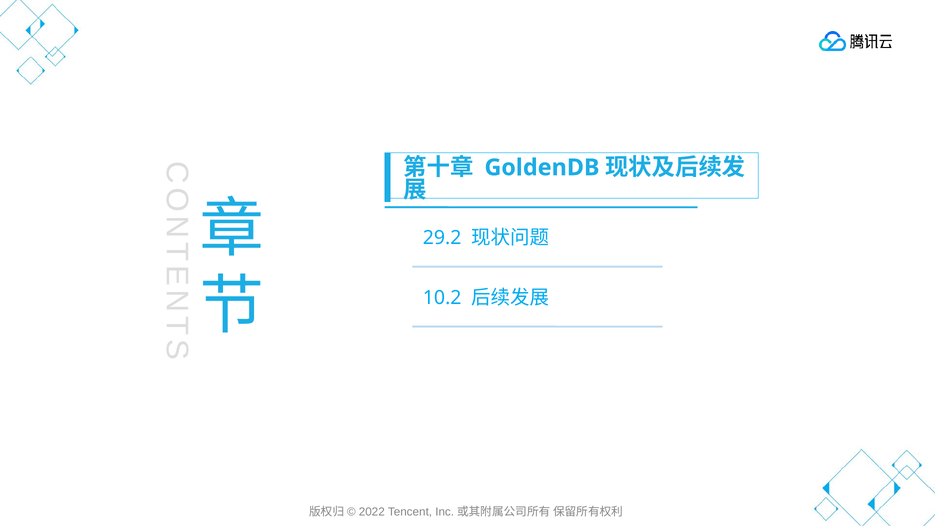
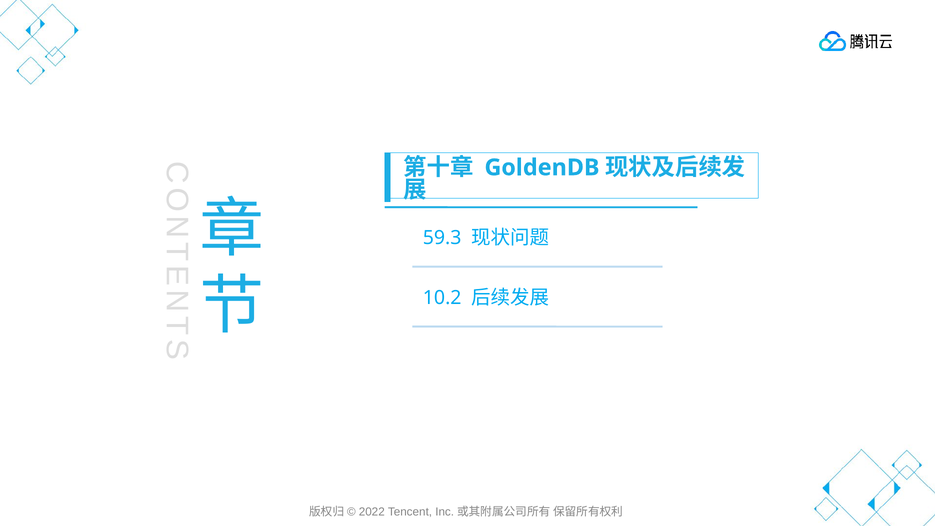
29.2: 29.2 -> 59.3
